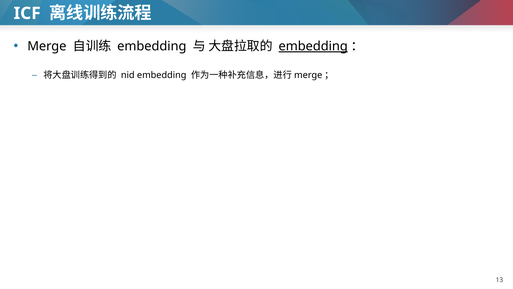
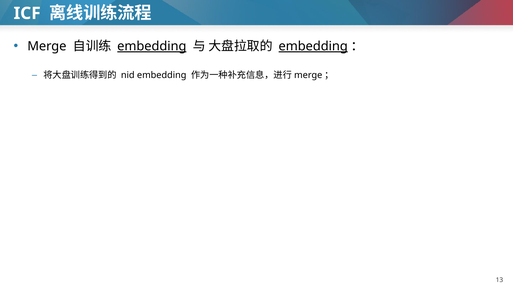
embedding at (152, 46) underline: none -> present
